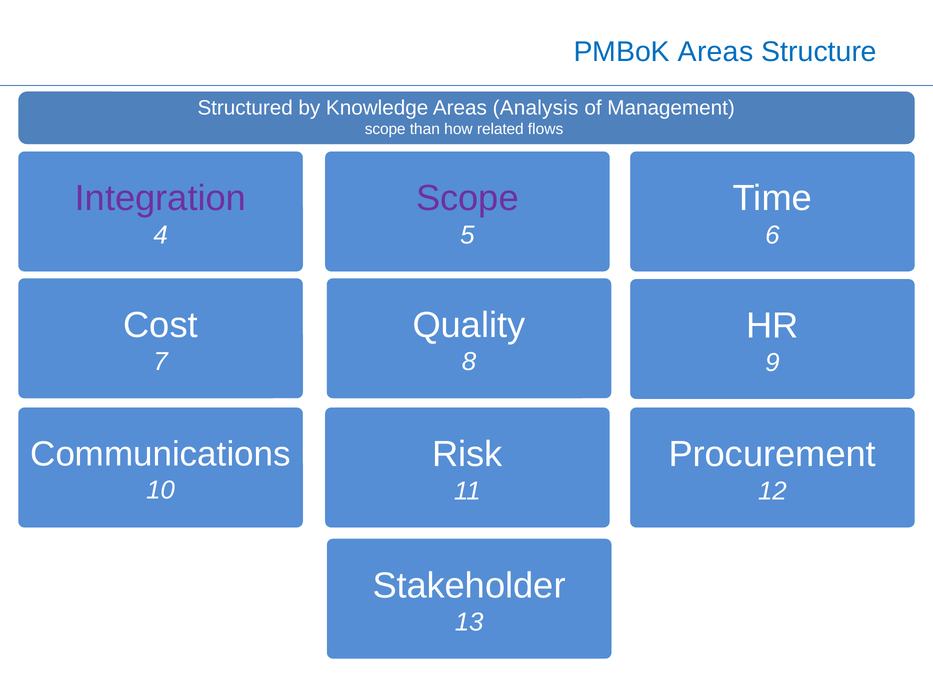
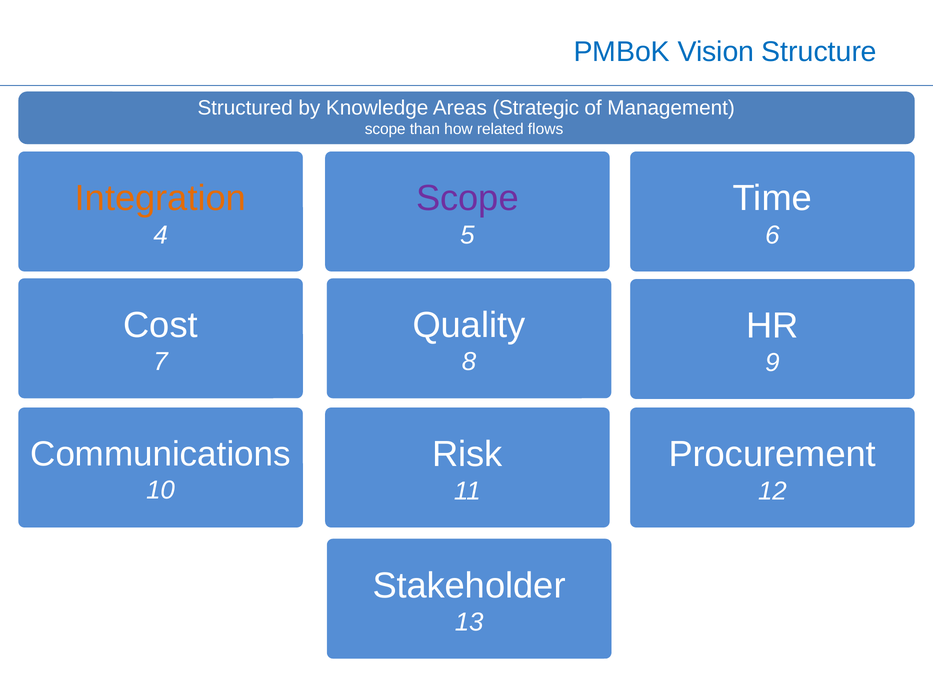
PMBoK Areas: Areas -> Vision
Analysis: Analysis -> Strategic
Integration colour: purple -> orange
